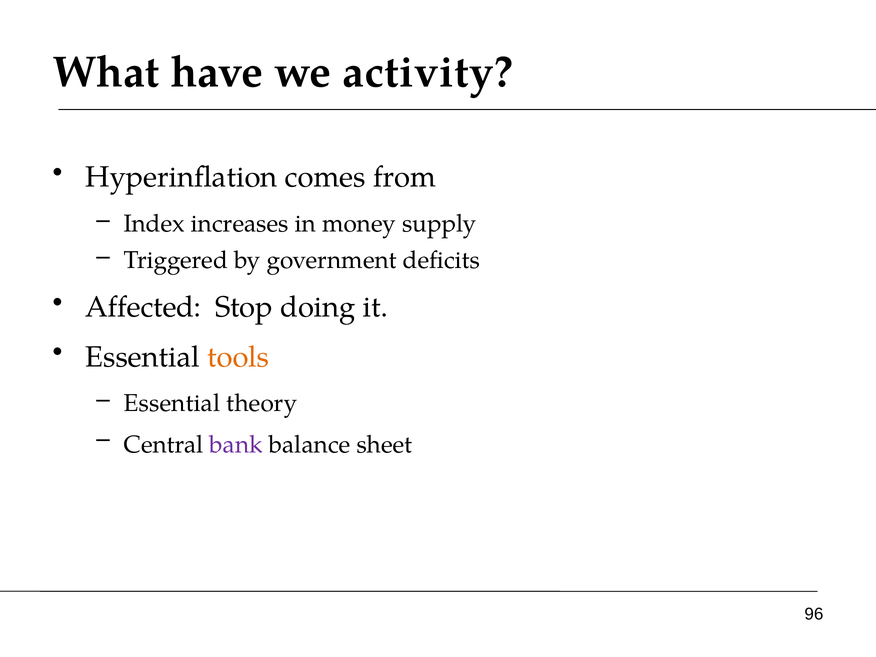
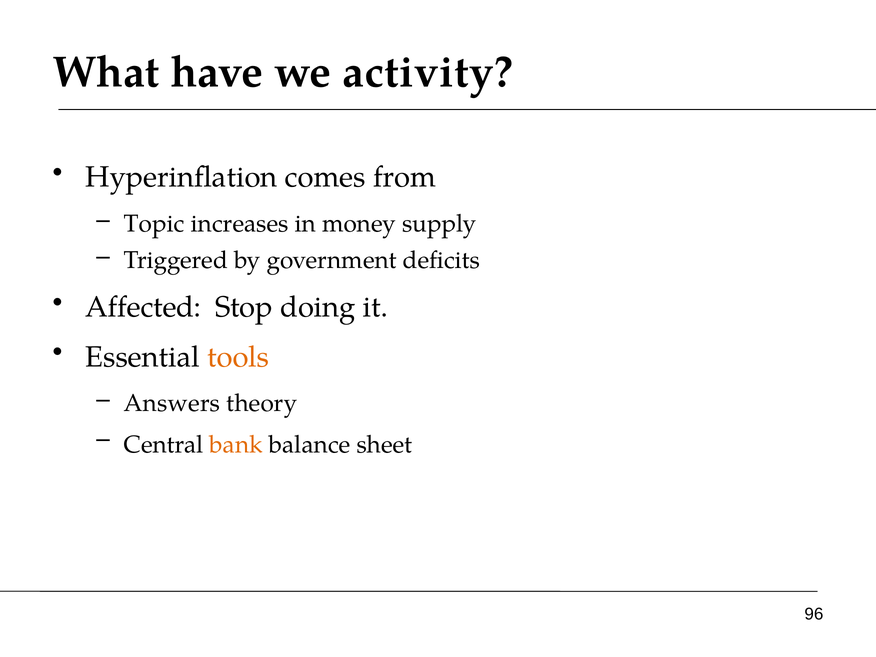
Index: Index -> Topic
Essential at (172, 403): Essential -> Answers
bank colour: purple -> orange
